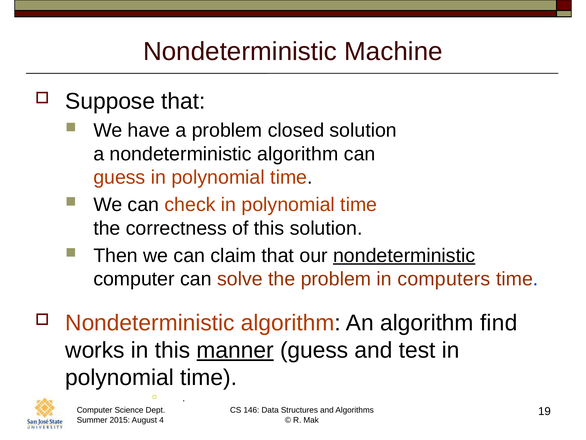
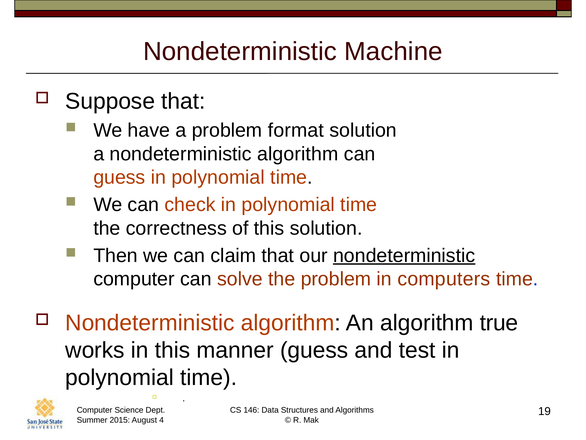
closed: closed -> format
find: find -> true
manner underline: present -> none
